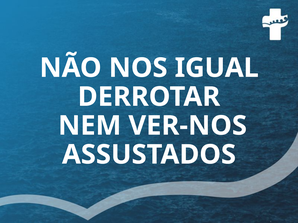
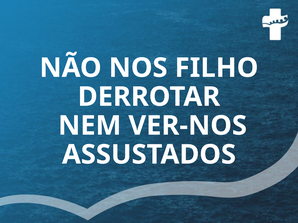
IGUAL: IGUAL -> FILHO
